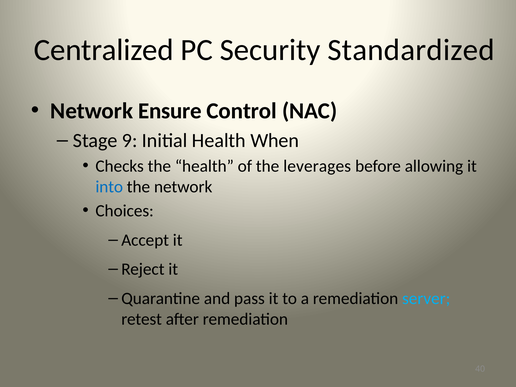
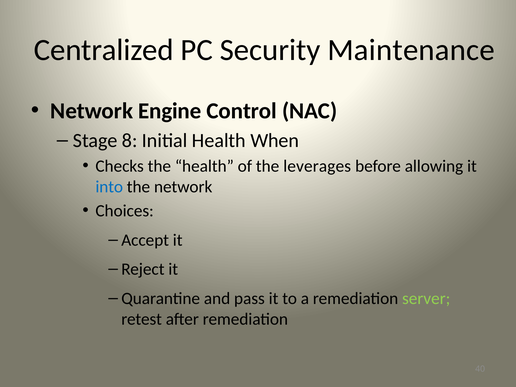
Standardized: Standardized -> Maintenance
Ensure: Ensure -> Engine
9: 9 -> 8
server colour: light blue -> light green
